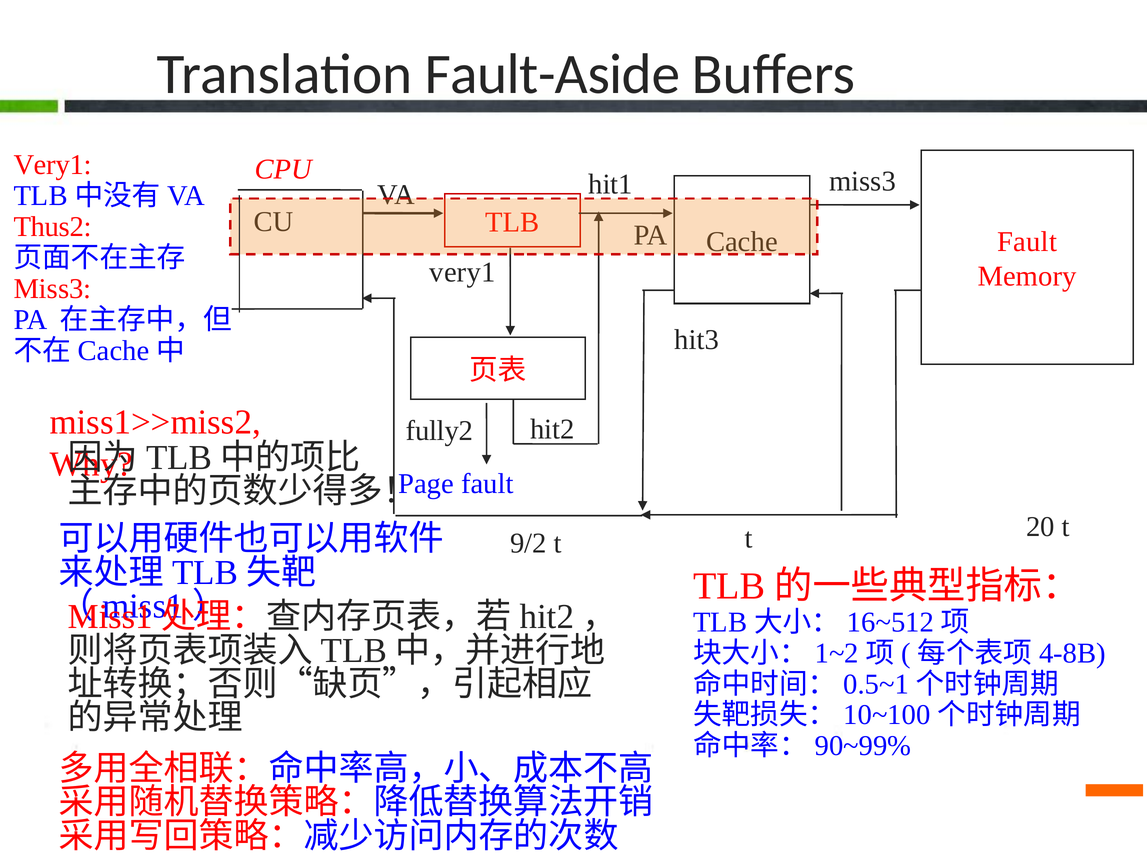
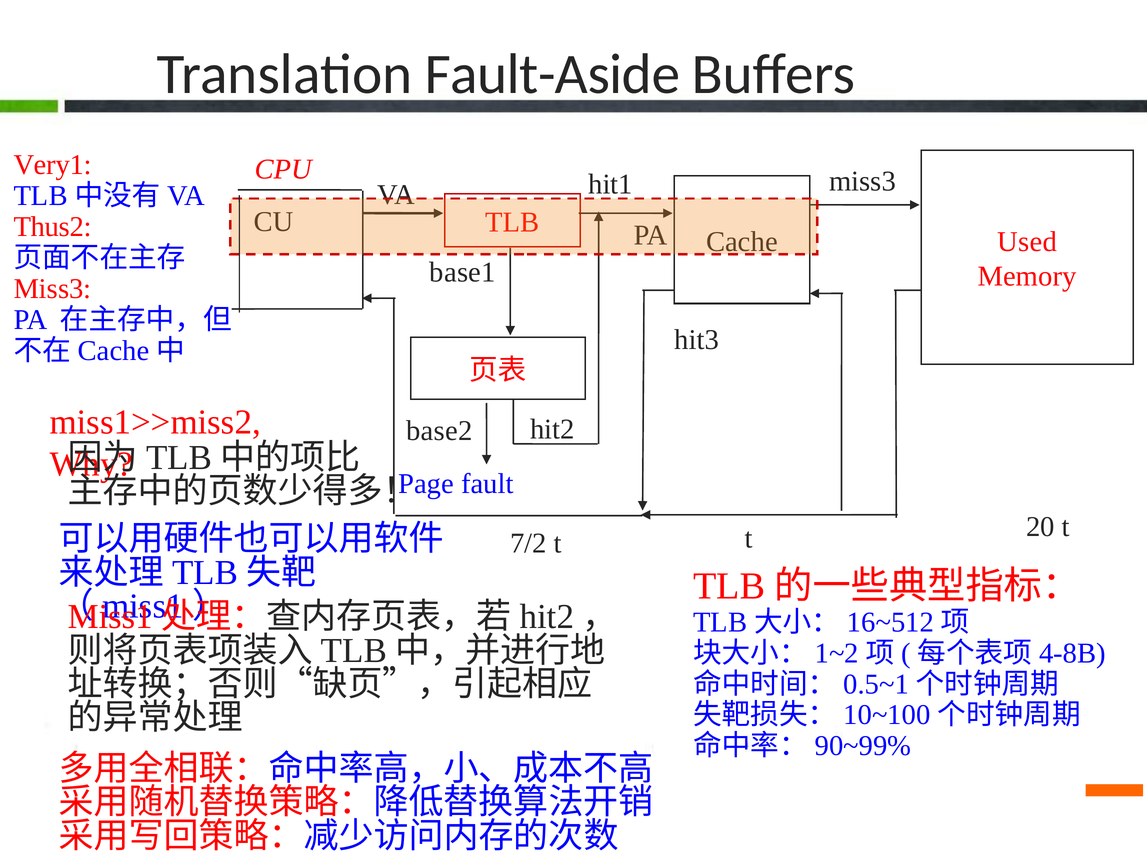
Fault at (1027, 242): Fault -> Used
very1 at (463, 272): very1 -> base1
fully2: fully2 -> base2
9/2: 9/2 -> 7/2
